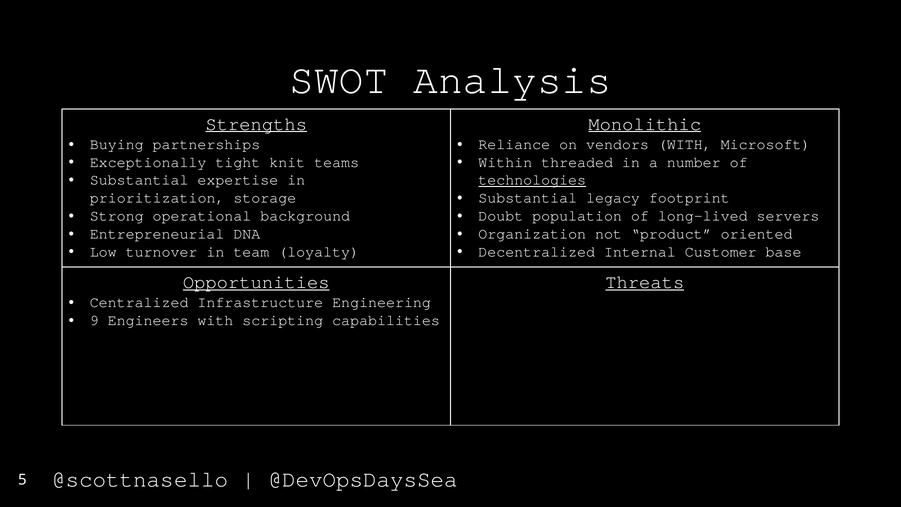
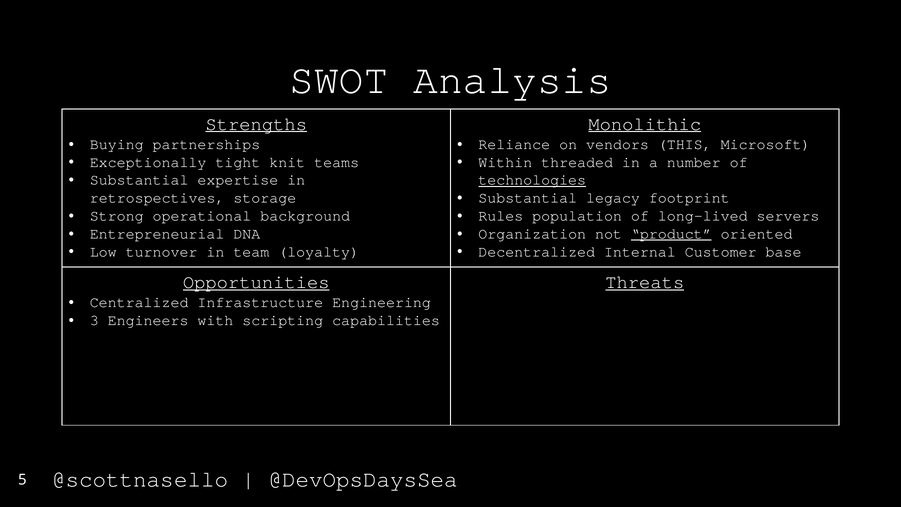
vendors WITH: WITH -> THIS
prioritization: prioritization -> retrospectives
Doubt: Doubt -> Rules
product underline: none -> present
9: 9 -> 3
